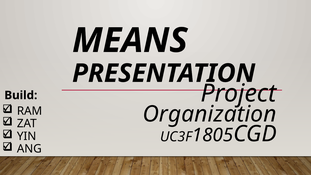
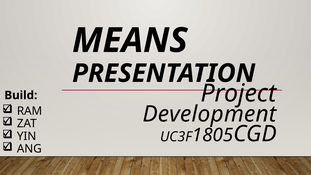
Organization: Organization -> Development
